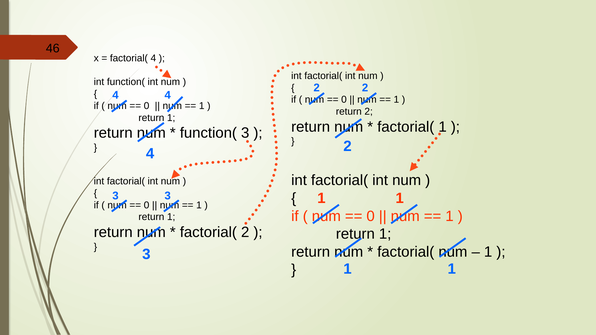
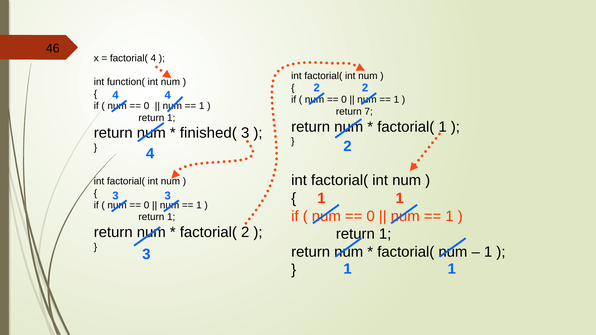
2 at (369, 112): 2 -> 7
function( at (208, 133): function( -> finished(
